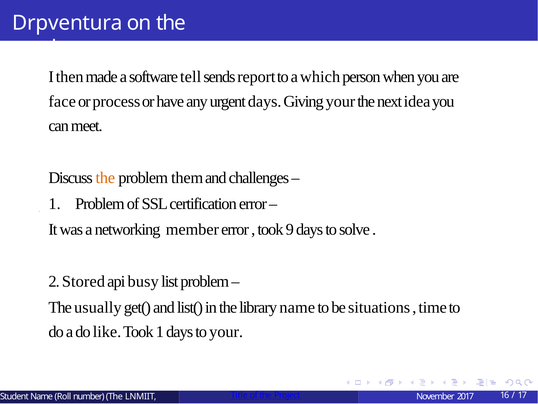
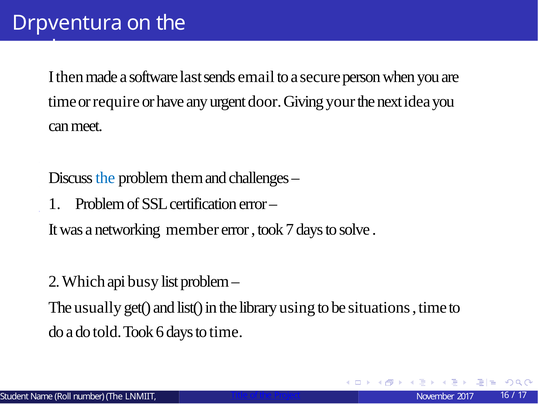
tell: tell -> last
report: report -> email
which: which -> secure
face at (62, 101): face -> time
process: process -> require
urgent days: days -> door
the at (105, 178) colour: orange -> blue
9: 9 -> 7
Stored: Stored -> Which
library name: name -> using
like: like -> told
Took 1: 1 -> 6
to your: your -> time
